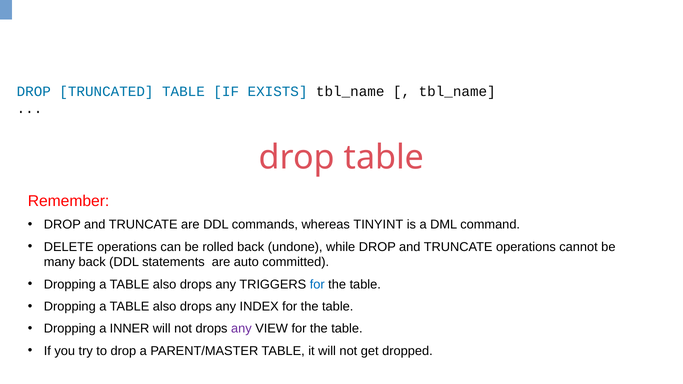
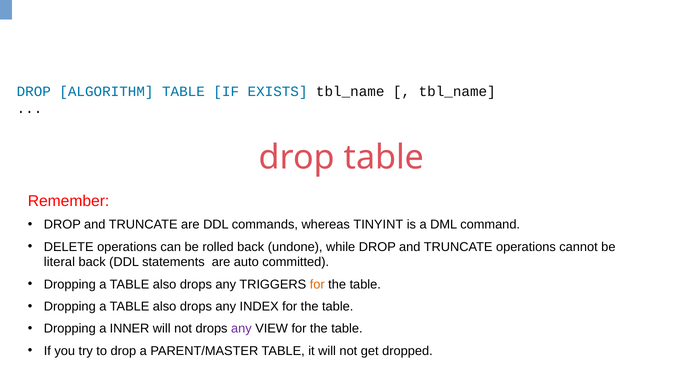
TRUNCATED: TRUNCATED -> ALGORITHM
many: many -> literal
for at (317, 284) colour: blue -> orange
